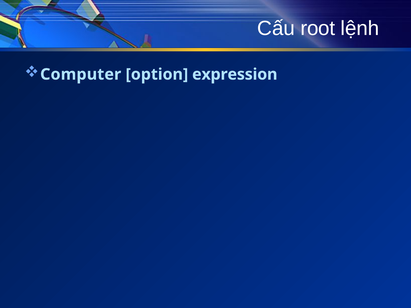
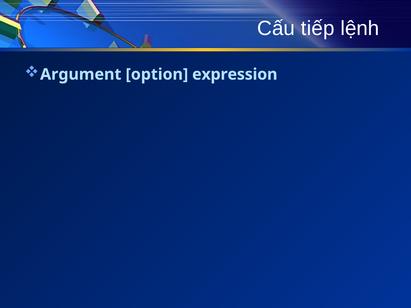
root: root -> tiếp
Computer: Computer -> Argument
